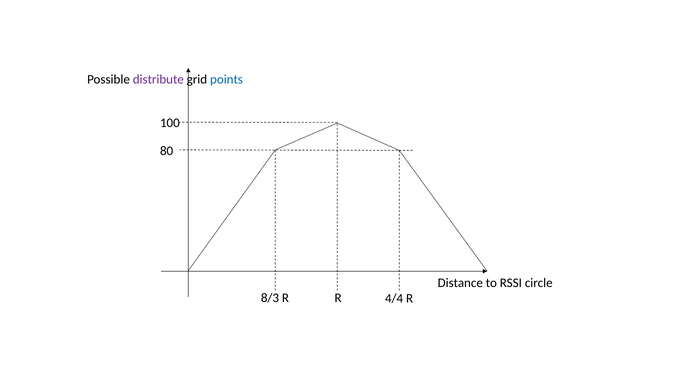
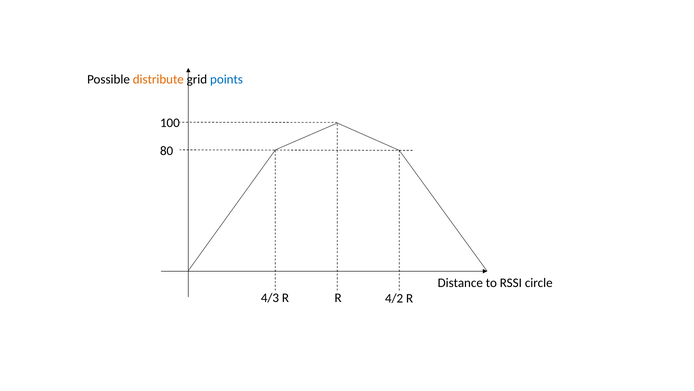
distribute colour: purple -> orange
8/3: 8/3 -> 4/3
4/4: 4/4 -> 4/2
